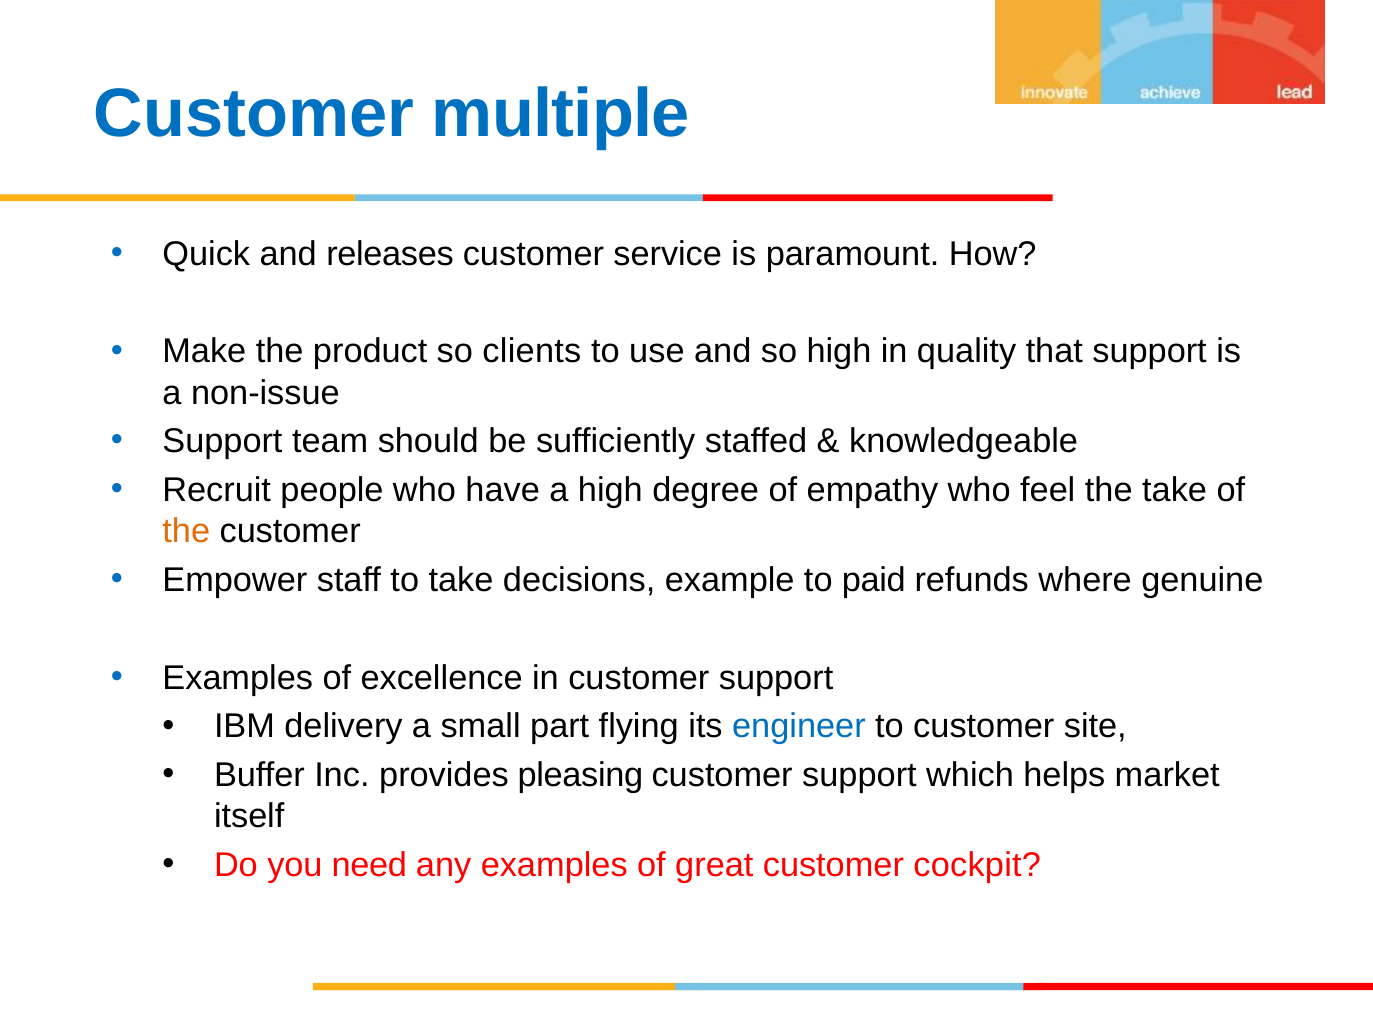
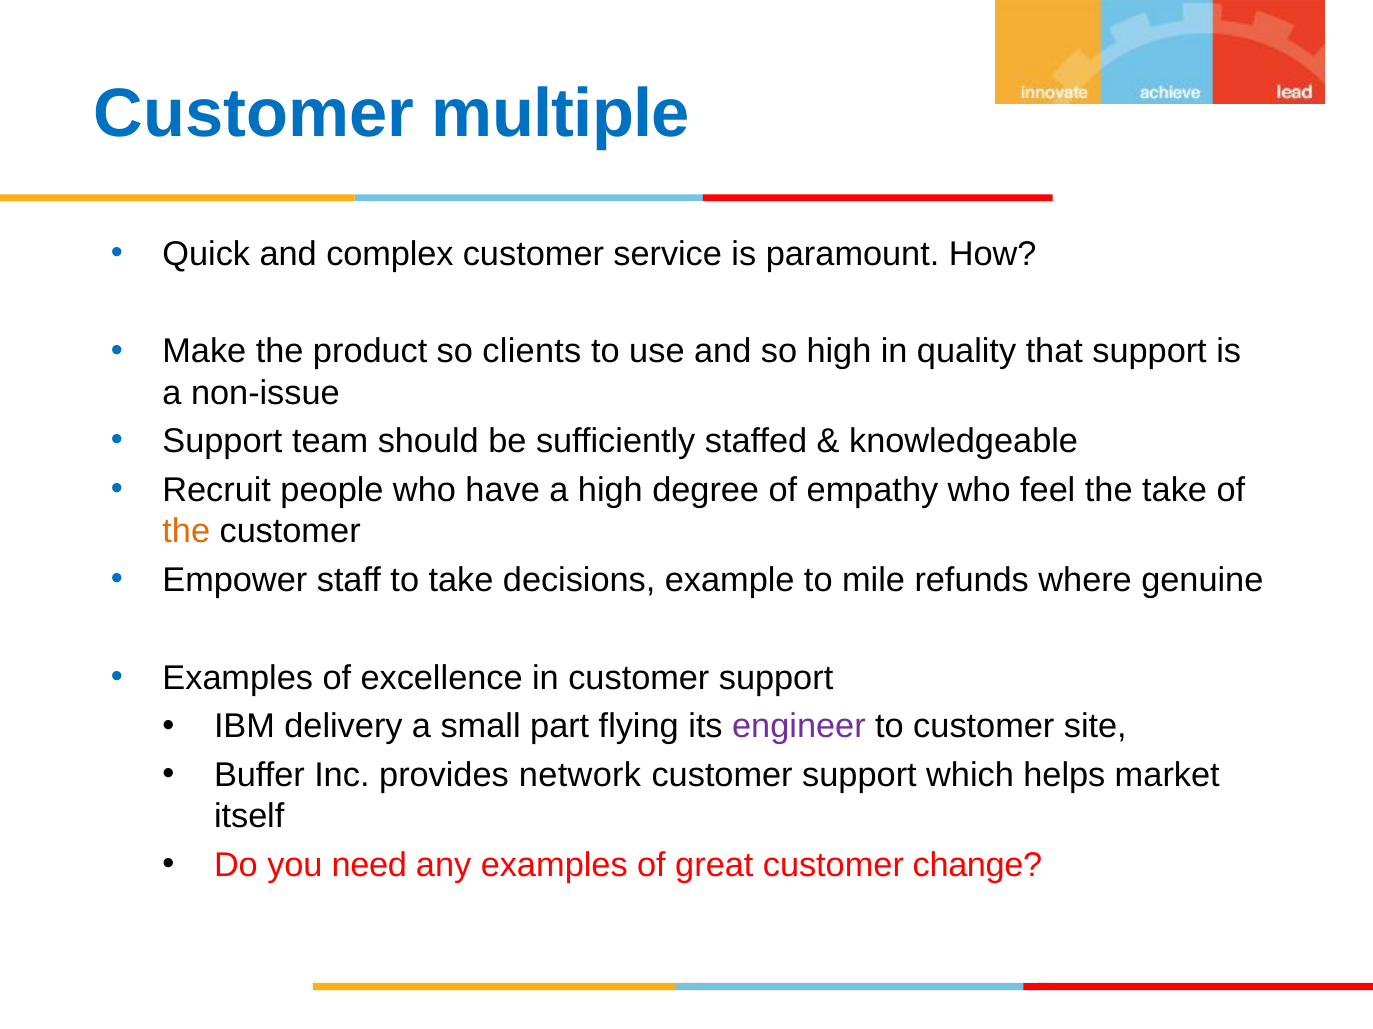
releases: releases -> complex
paid: paid -> mile
engineer colour: blue -> purple
pleasing: pleasing -> network
cockpit: cockpit -> change
